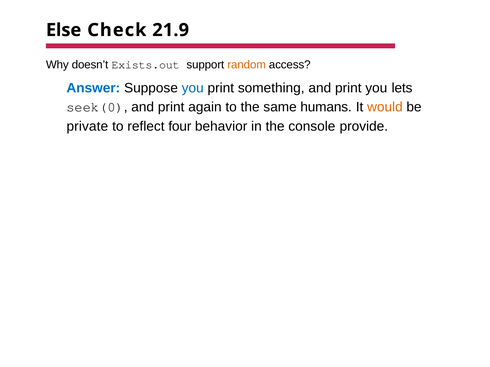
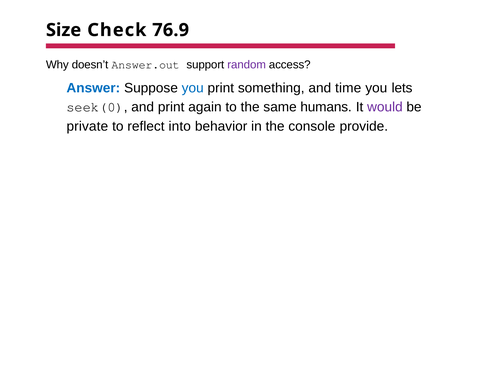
Else: Else -> Size
21.9: 21.9 -> 76.9
Exists.out: Exists.out -> Answer.out
random colour: orange -> purple
something and print: print -> time
would colour: orange -> purple
four: four -> into
